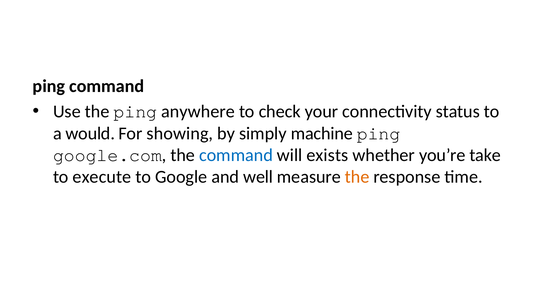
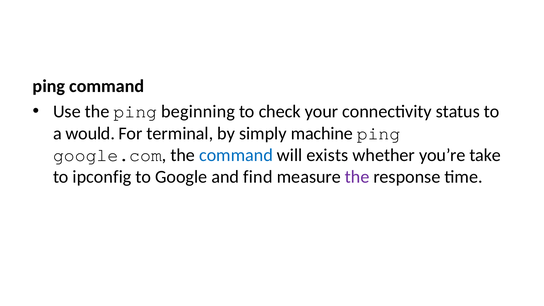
anywhere: anywhere -> beginning
showing: showing -> terminal
execute: execute -> ipconfig
well: well -> find
the at (357, 177) colour: orange -> purple
